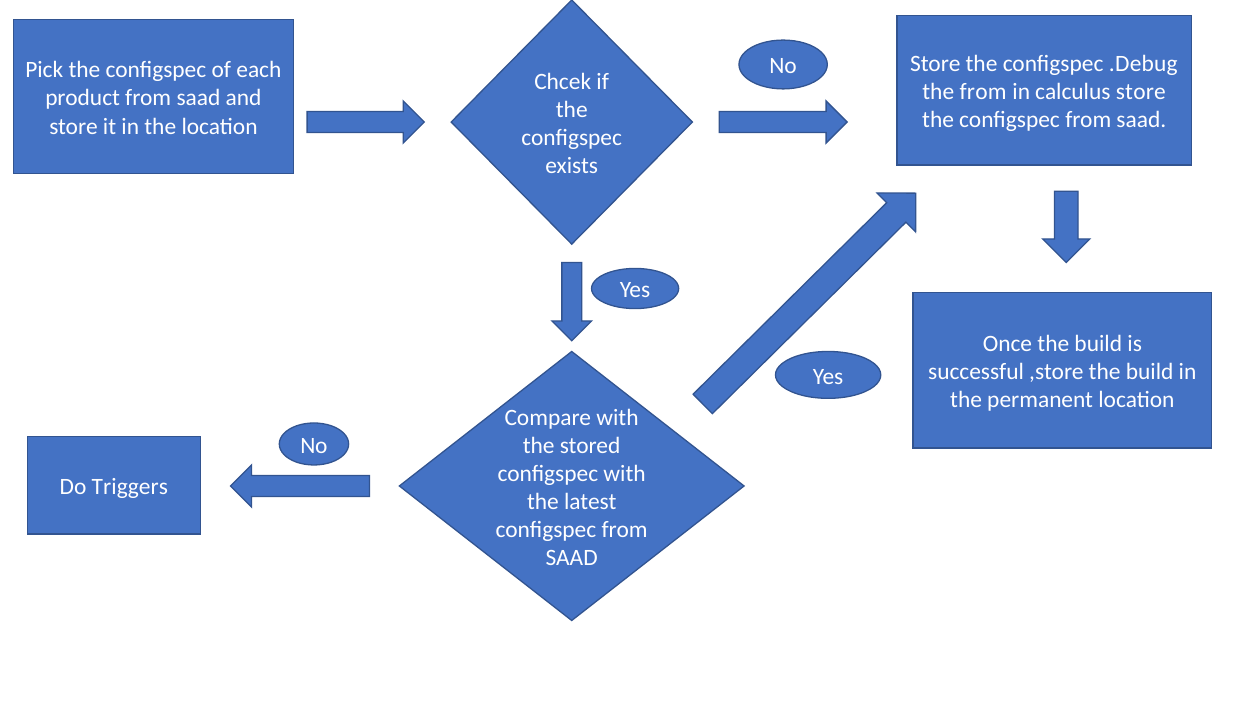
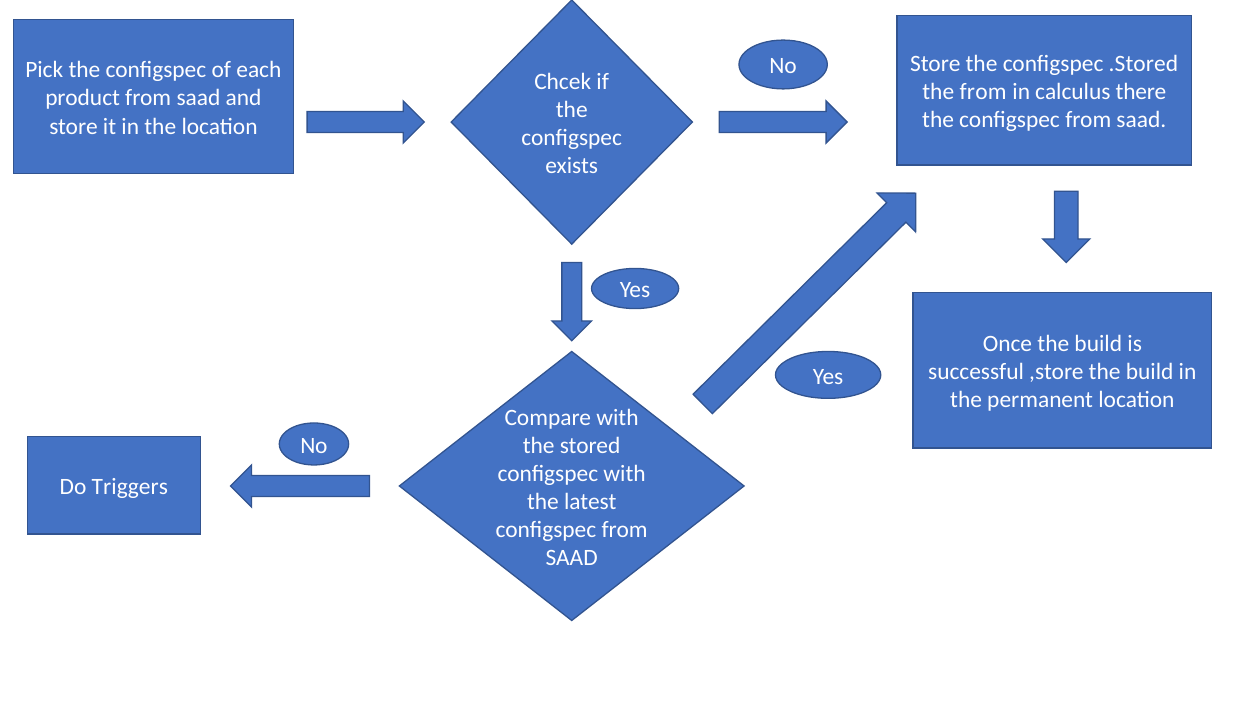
.Debug: .Debug -> .Stored
calculus store: store -> there
